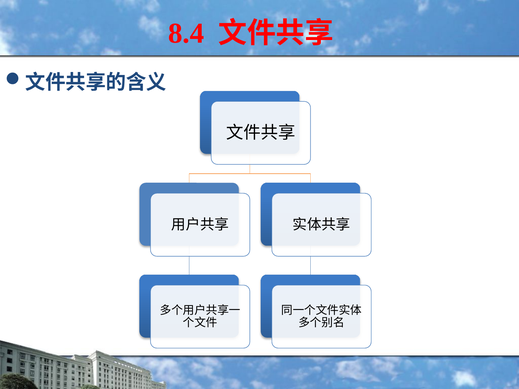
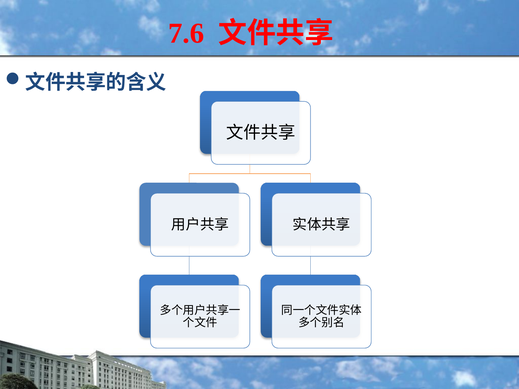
8.4: 8.4 -> 7.6
